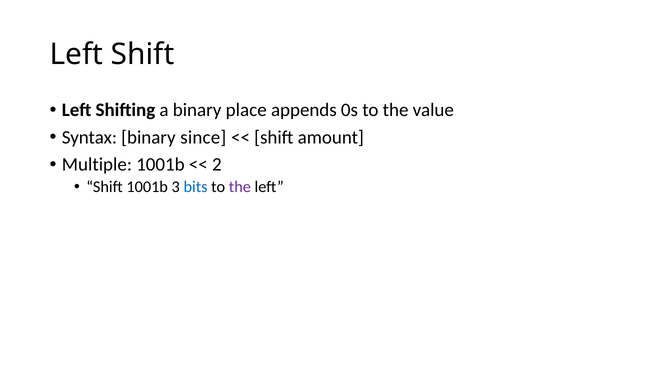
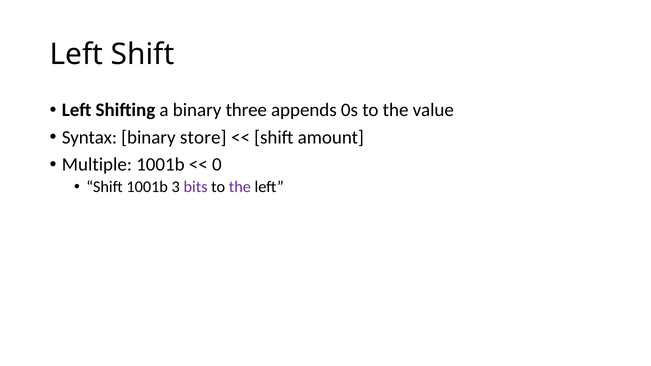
place: place -> three
since: since -> store
2: 2 -> 0
bits colour: blue -> purple
